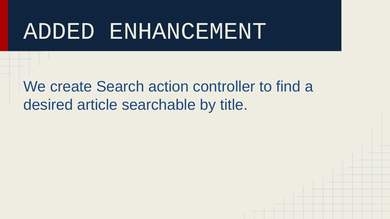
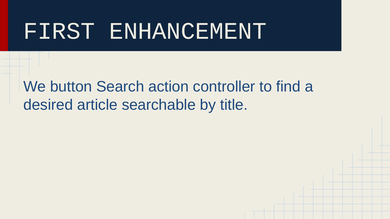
ADDED: ADDED -> FIRST
create: create -> button
